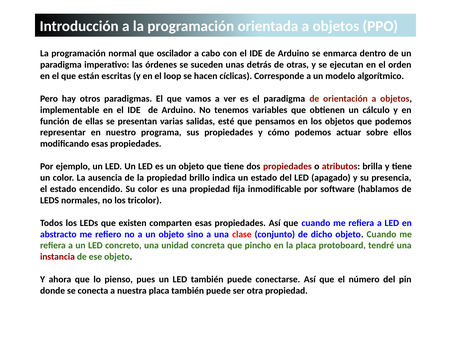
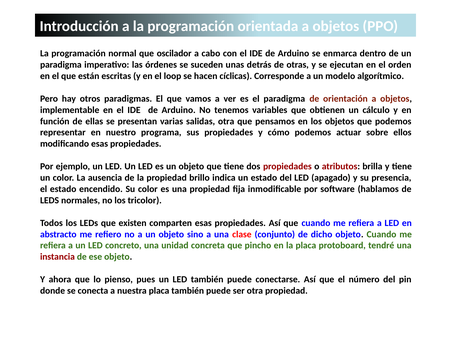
salidas esté: esté -> otra
